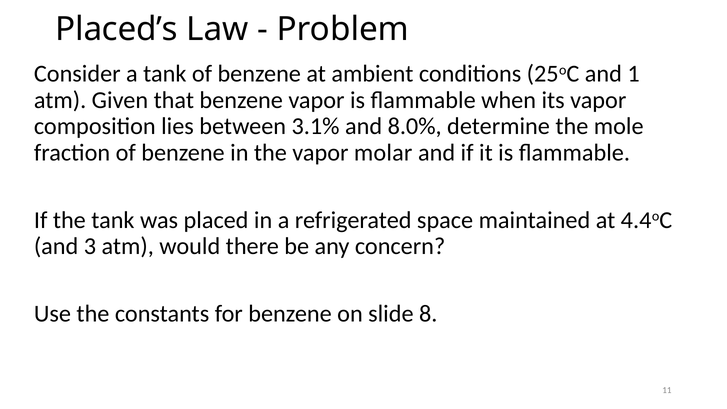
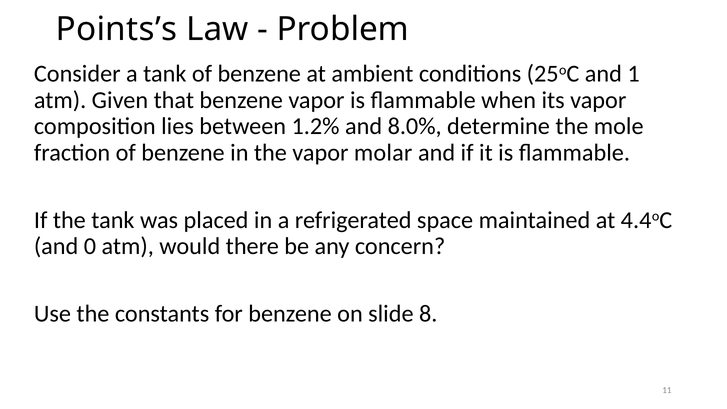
Placed’s: Placed’s -> Points’s
3.1%: 3.1% -> 1.2%
3: 3 -> 0
